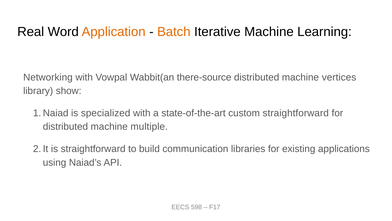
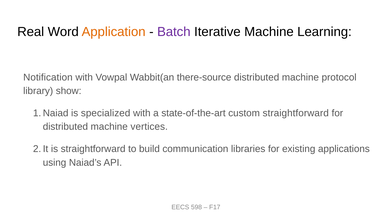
Batch colour: orange -> purple
Networking: Networking -> Notification
vertices: vertices -> protocol
multiple: multiple -> vertices
